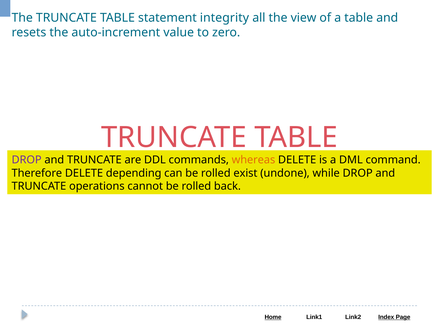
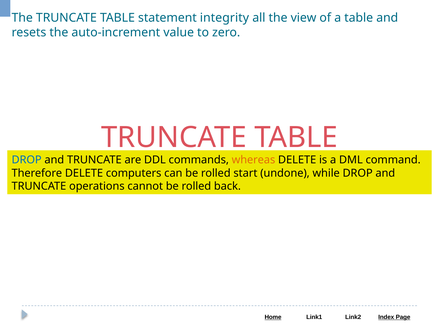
DROP at (27, 159) colour: purple -> blue
depending: depending -> computers
exist: exist -> start
